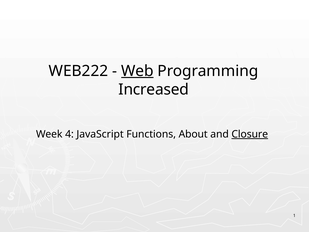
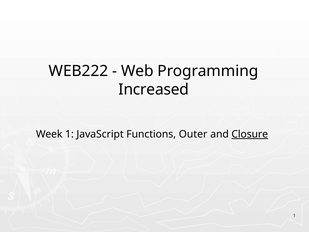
Web underline: present -> none
Week 4: 4 -> 1
About: About -> Outer
